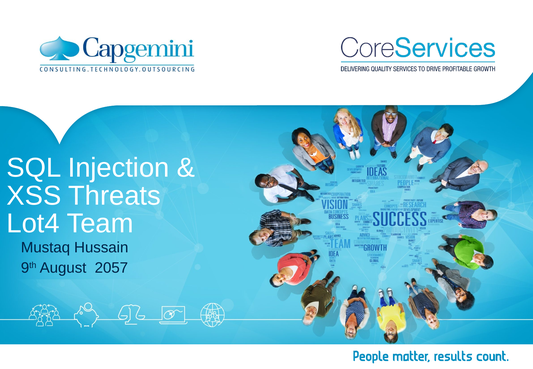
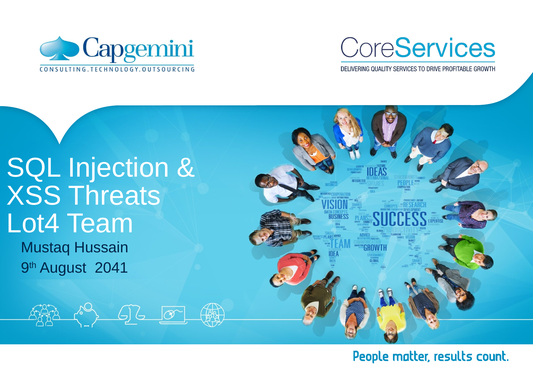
2057: 2057 -> 2041
